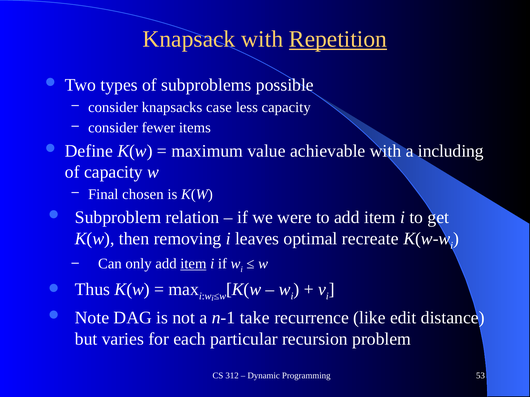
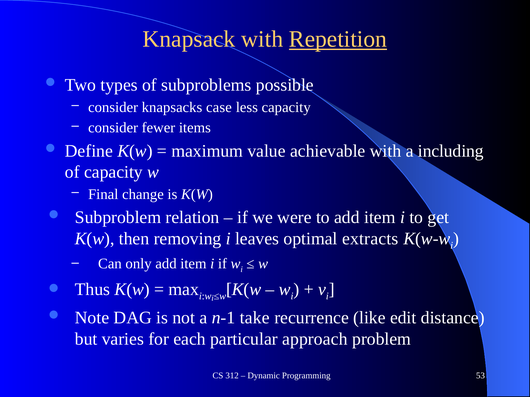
chosen: chosen -> change
recreate: recreate -> extracts
item at (193, 264) underline: present -> none
recursion: recursion -> approach
